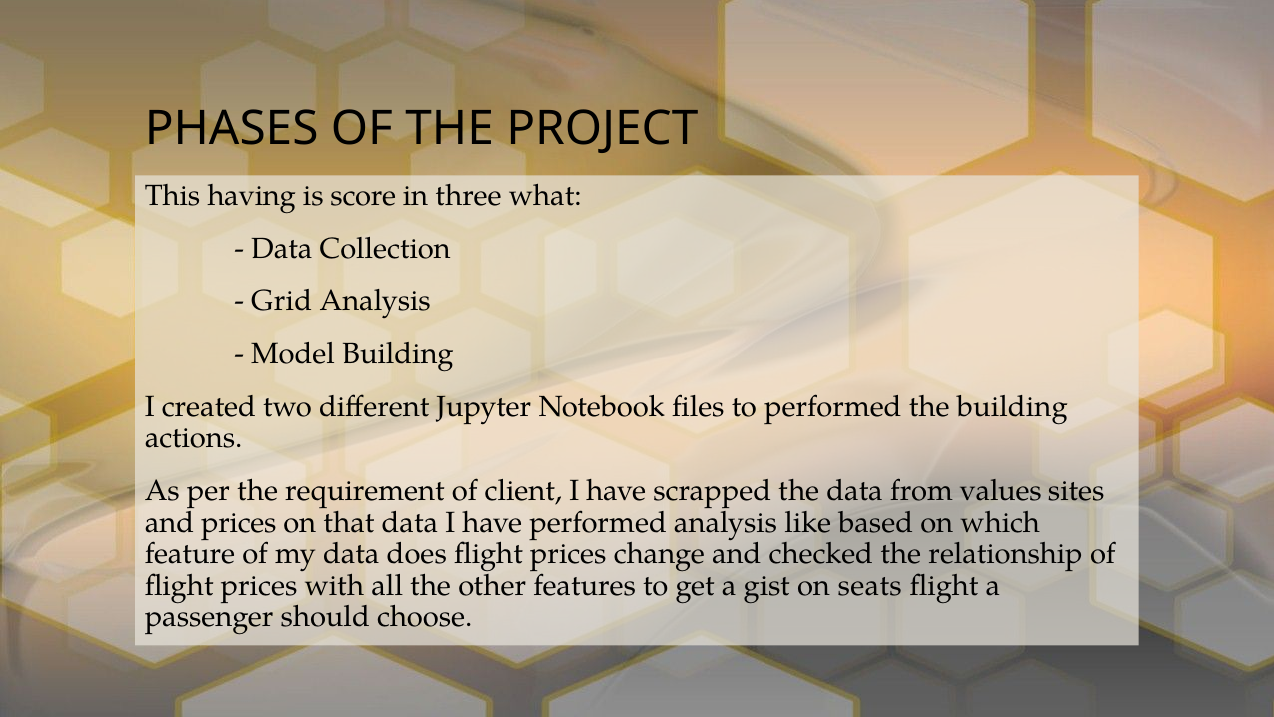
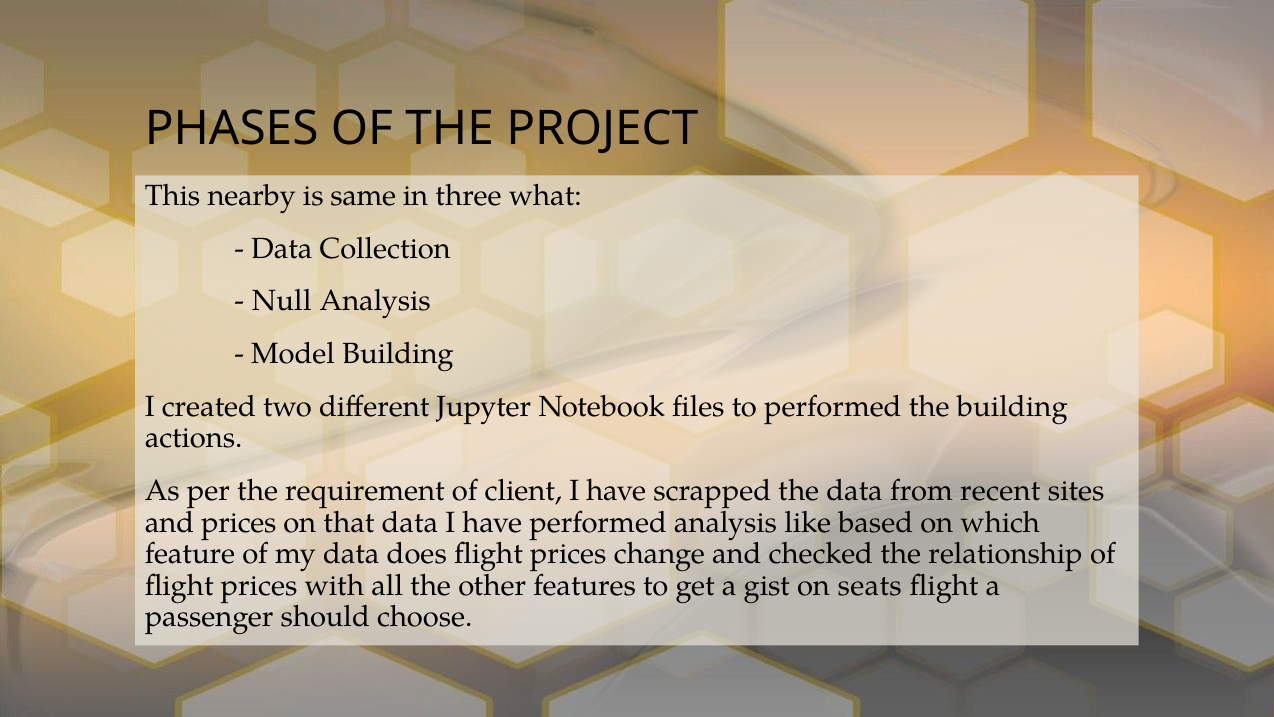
having: having -> nearby
score: score -> same
Grid: Grid -> Null
values: values -> recent
